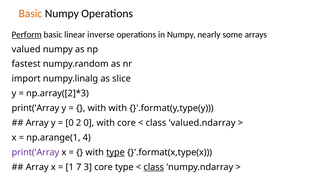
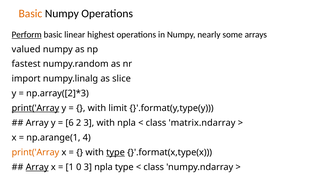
inverse: inverse -> highest
print('Array at (35, 108) underline: none -> present
with with: with -> limit
0 at (70, 123): 0 -> 6
2 0: 0 -> 3
with core: core -> npla
valued.ndarray: valued.ndarray -> matrix.ndarray
print('Array at (35, 152) colour: purple -> orange
Array at (37, 167) underline: none -> present
7: 7 -> 0
3 core: core -> npla
class at (154, 167) underline: present -> none
